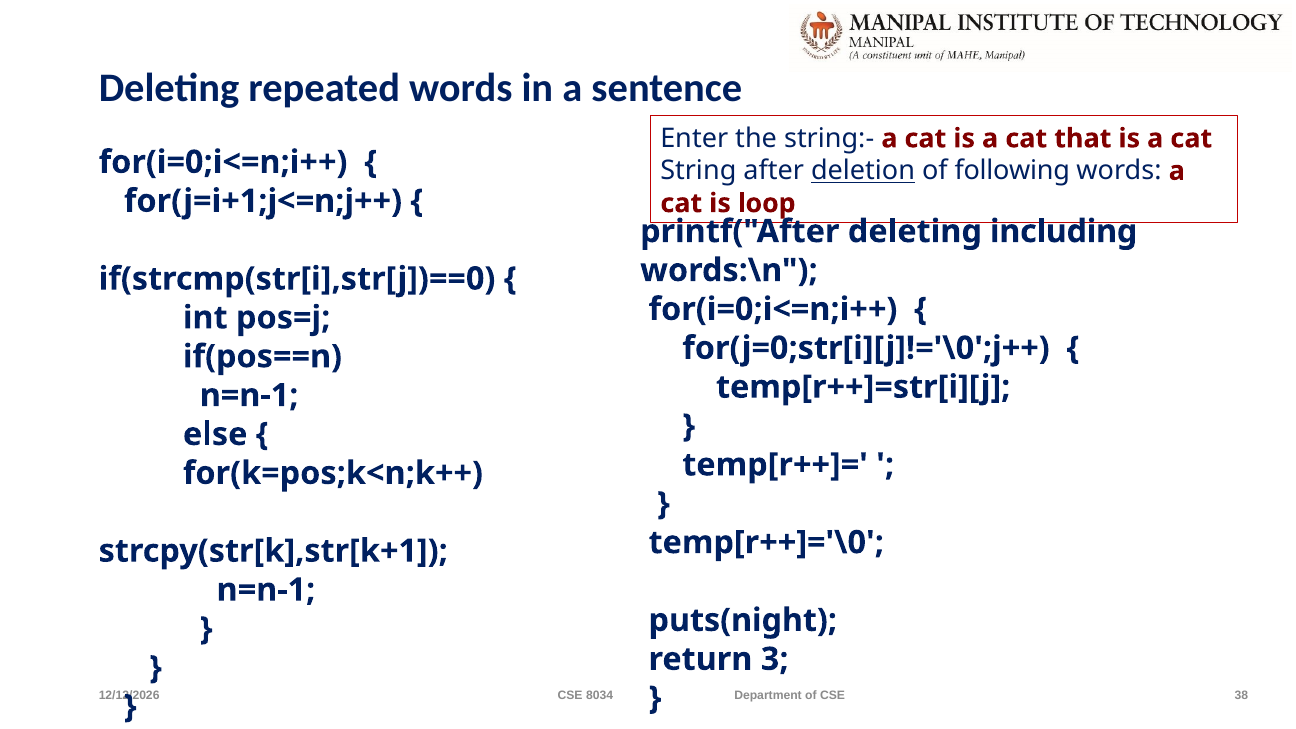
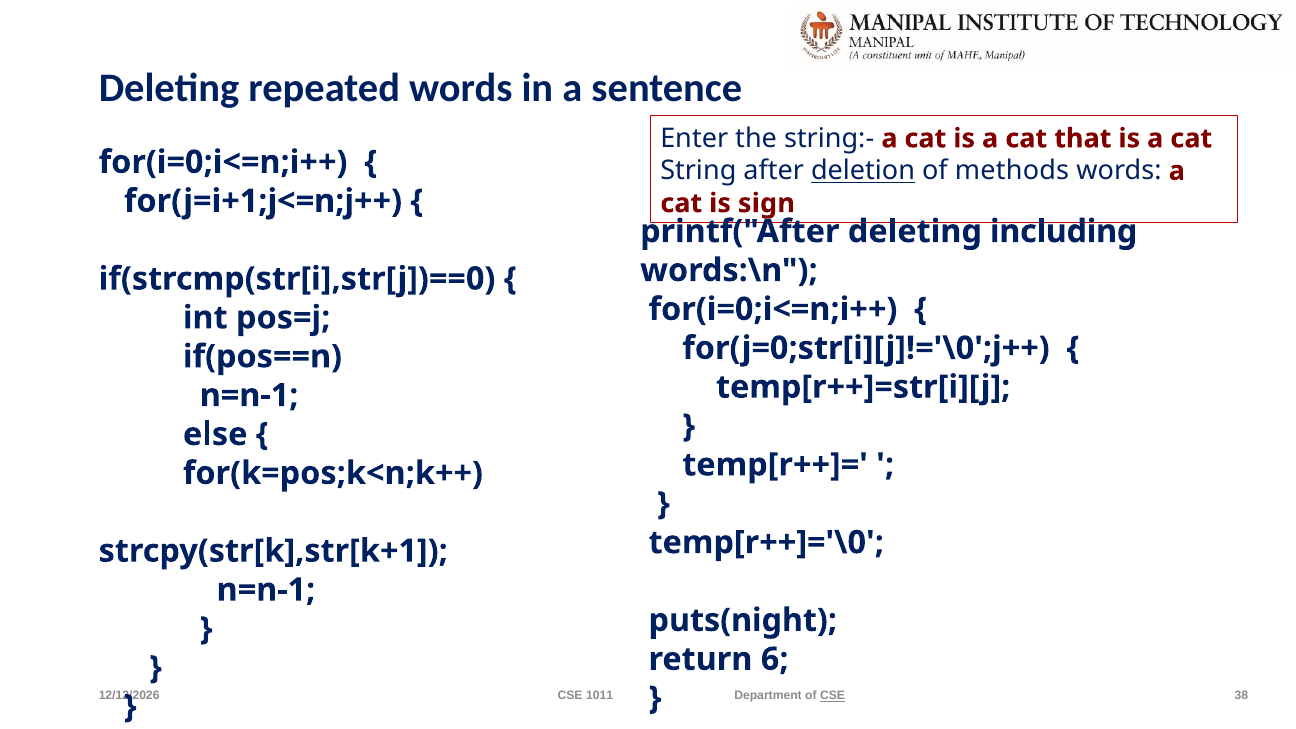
following: following -> methods
loop: loop -> sign
3: 3 -> 6
8034: 8034 -> 1011
CSE at (833, 696) underline: none -> present
